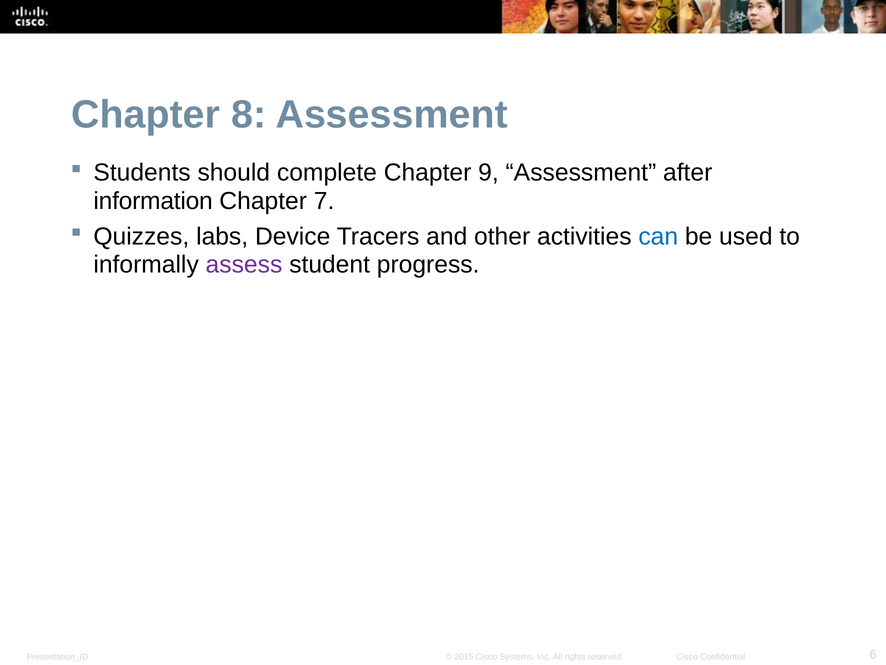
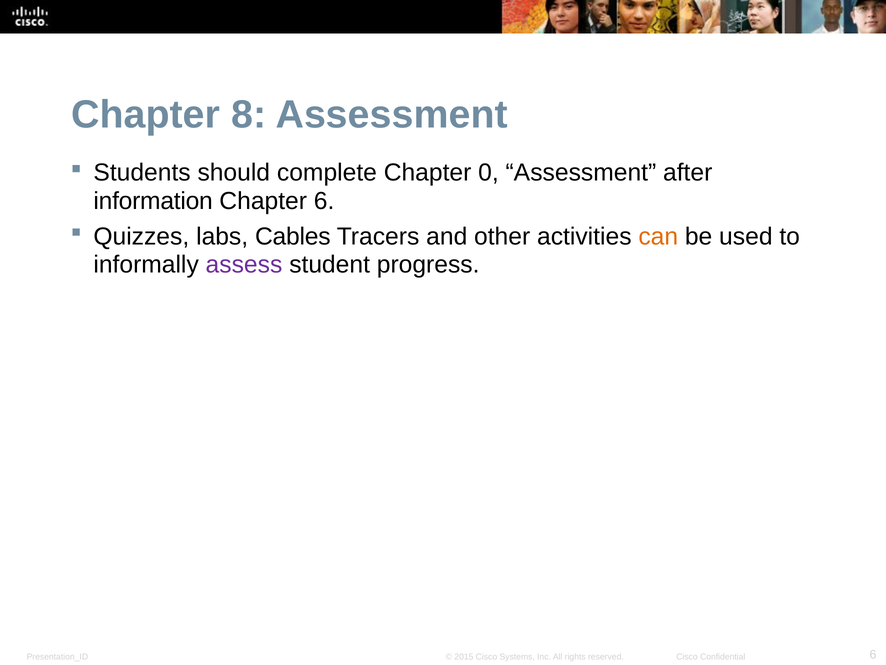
9: 9 -> 0
Chapter 7: 7 -> 6
Device: Device -> Cables
can colour: blue -> orange
